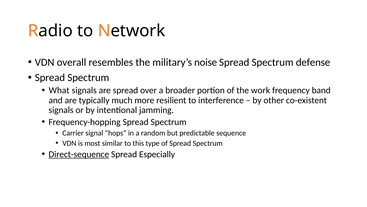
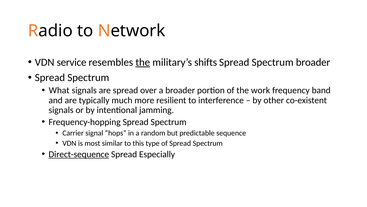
overall: overall -> service
the at (143, 62) underline: none -> present
noise: noise -> shifts
Spectrum defense: defense -> broader
